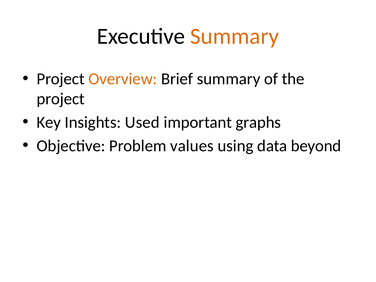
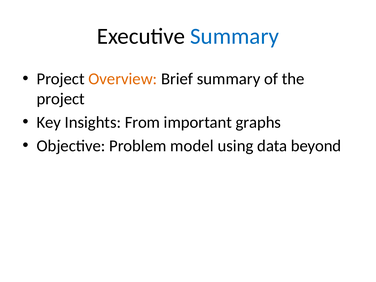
Summary at (235, 36) colour: orange -> blue
Used: Used -> From
values: values -> model
